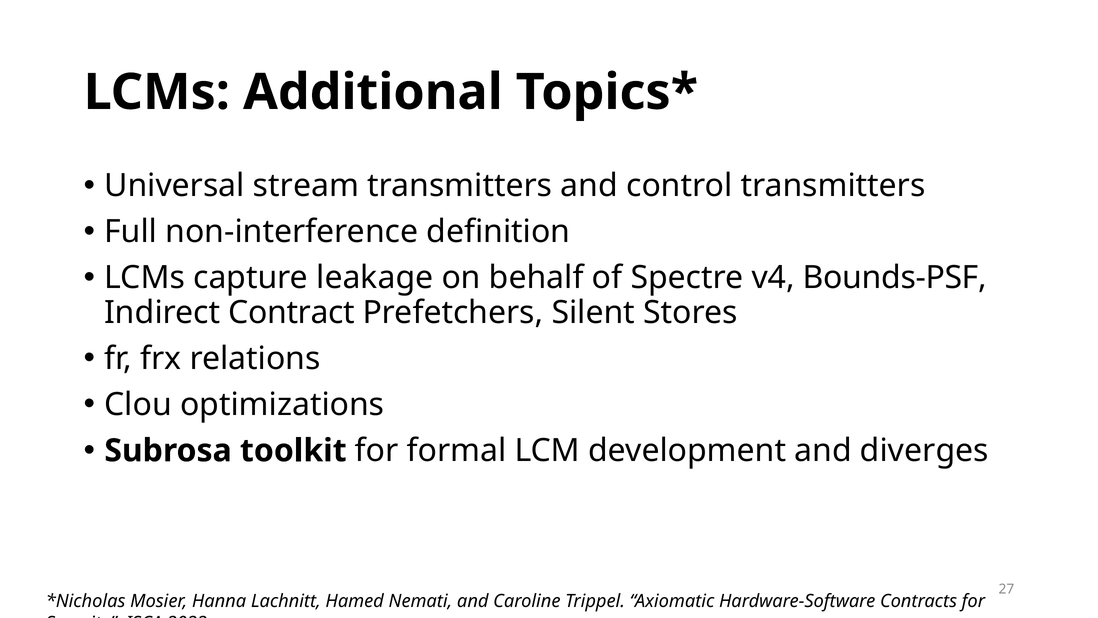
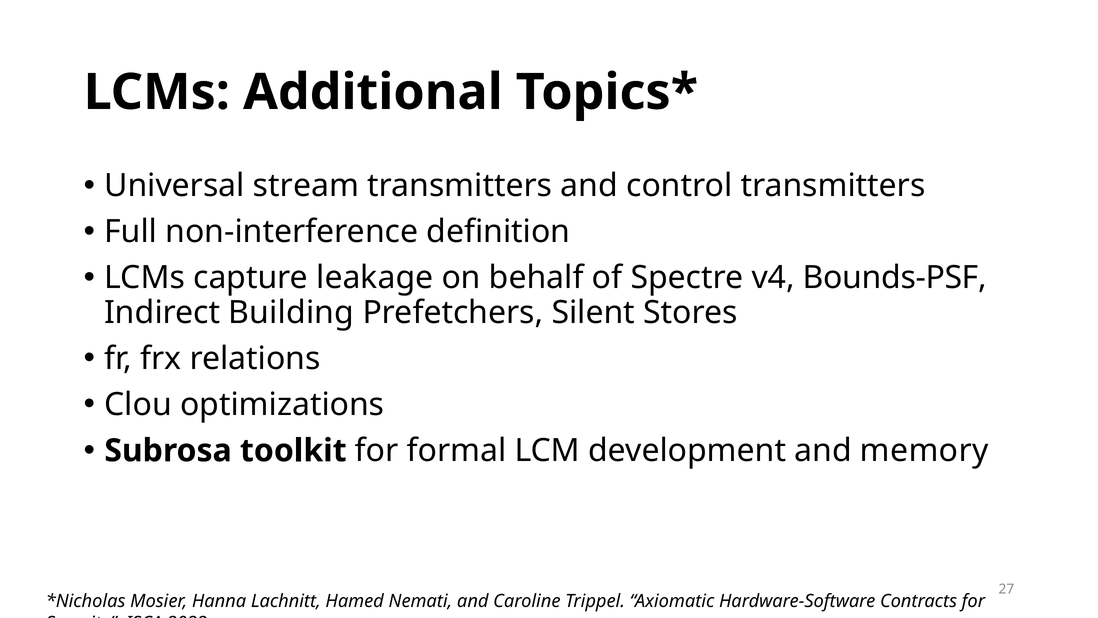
Contract: Contract -> Building
diverges: diverges -> memory
